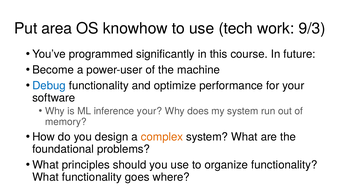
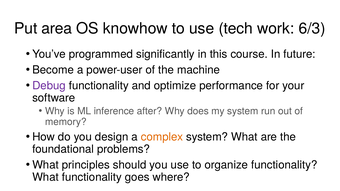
9/3: 9/3 -> 6/3
Debug colour: blue -> purple
inference your: your -> after
